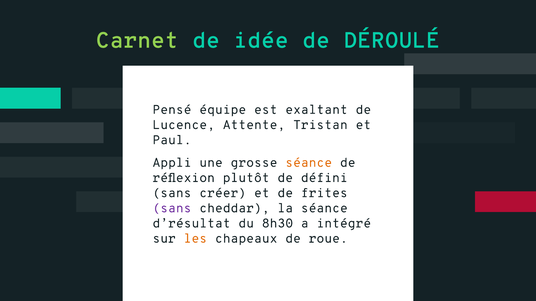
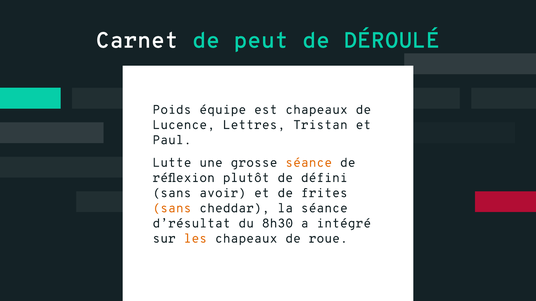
Carnet colour: light green -> white
idée: idée -> peut
Pensé: Pensé -> Poids
est exaltant: exaltant -> chapeaux
Attente: Attente -> Lettres
Appli: Appli -> Lutte
créer: créer -> avoir
sans at (172, 208) colour: purple -> orange
